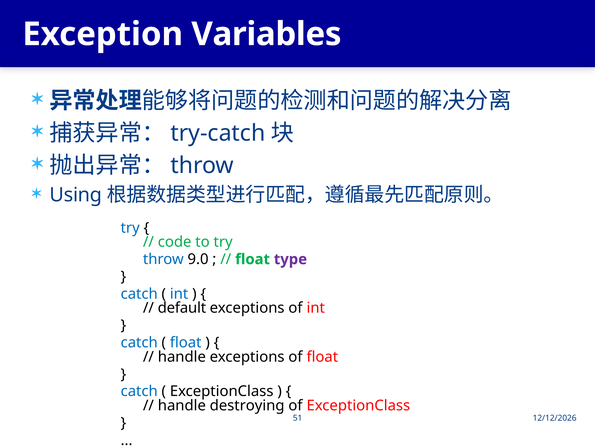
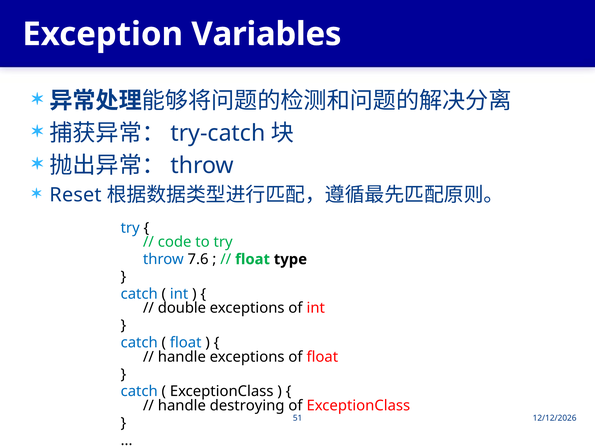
Using: Using -> Reset
9.0: 9.0 -> 7.6
type colour: purple -> black
default: default -> double
